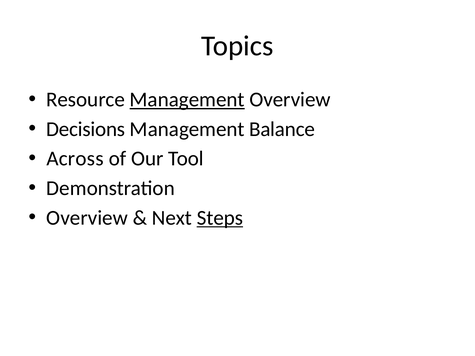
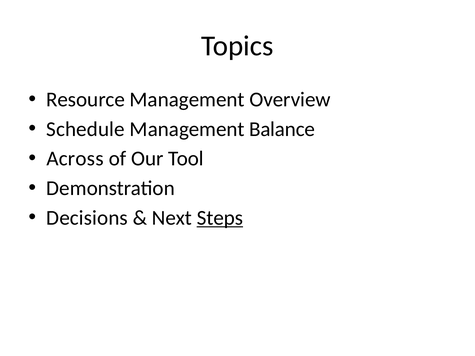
Management at (187, 100) underline: present -> none
Decisions: Decisions -> Schedule
Overview at (87, 218): Overview -> Decisions
